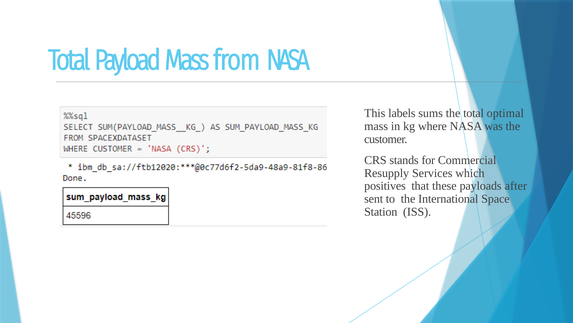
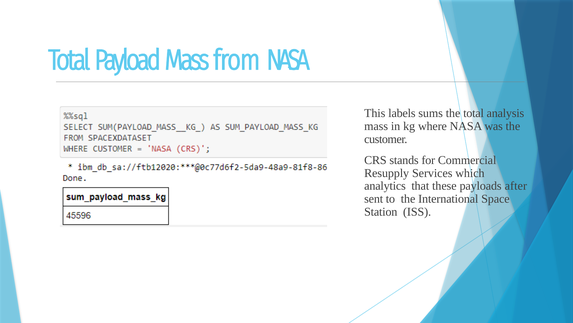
optimal: optimal -> analysis
positives: positives -> analytics
